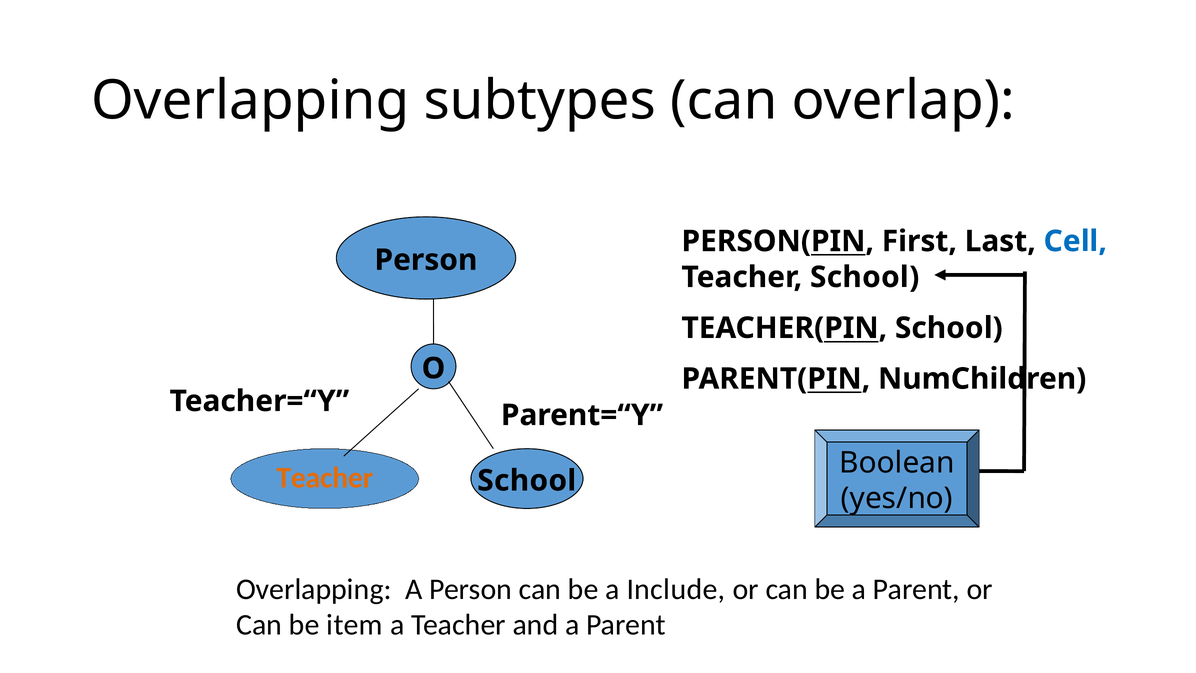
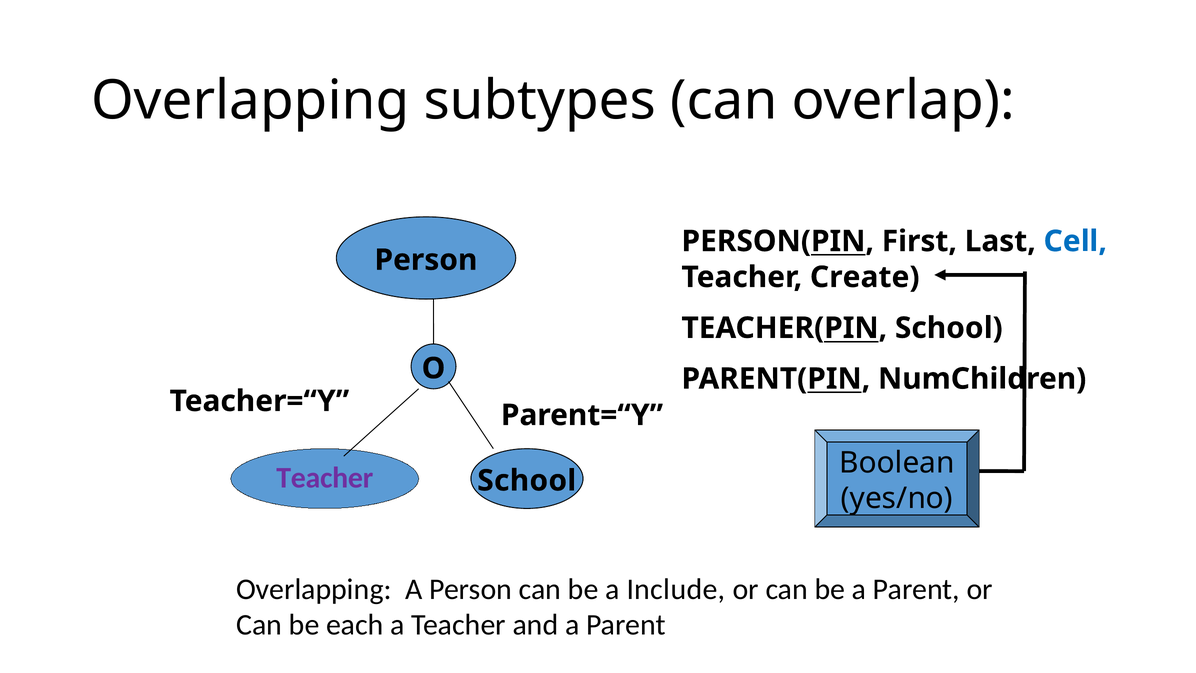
Teacher School: School -> Create
Teacher at (325, 478) colour: orange -> purple
item: item -> each
